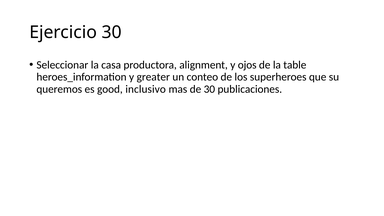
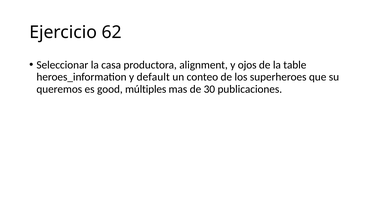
Ejercicio 30: 30 -> 62
greater: greater -> default
inclusivo: inclusivo -> múltiples
